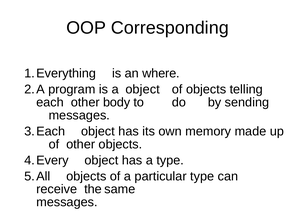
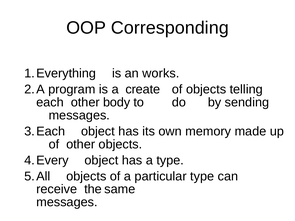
where: where -> works
a object: object -> create
